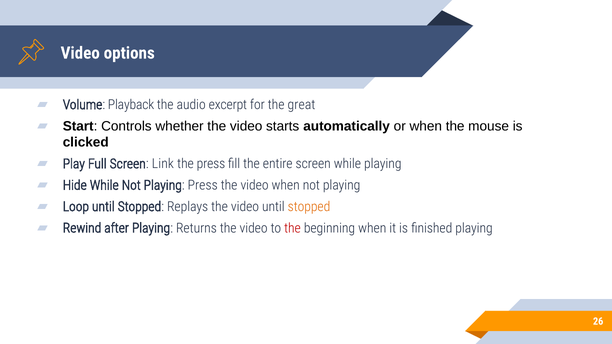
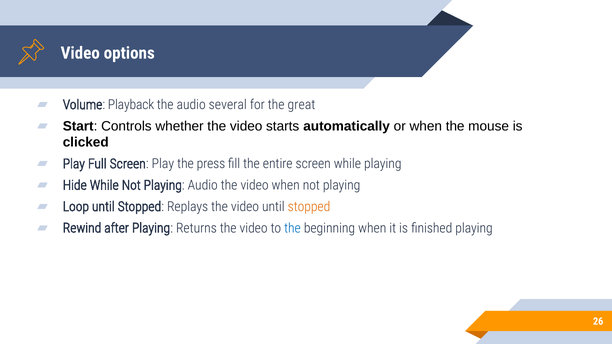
excerpt: excerpt -> several
Screen Link: Link -> Play
Playing Press: Press -> Audio
the at (292, 228) colour: red -> blue
